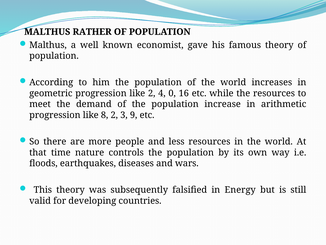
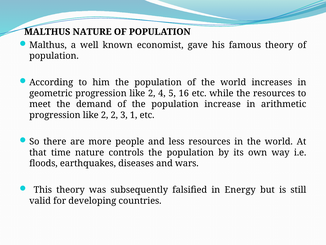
MALTHUS RATHER: RATHER -> NATURE
0: 0 -> 5
8 at (105, 115): 8 -> 2
9: 9 -> 1
